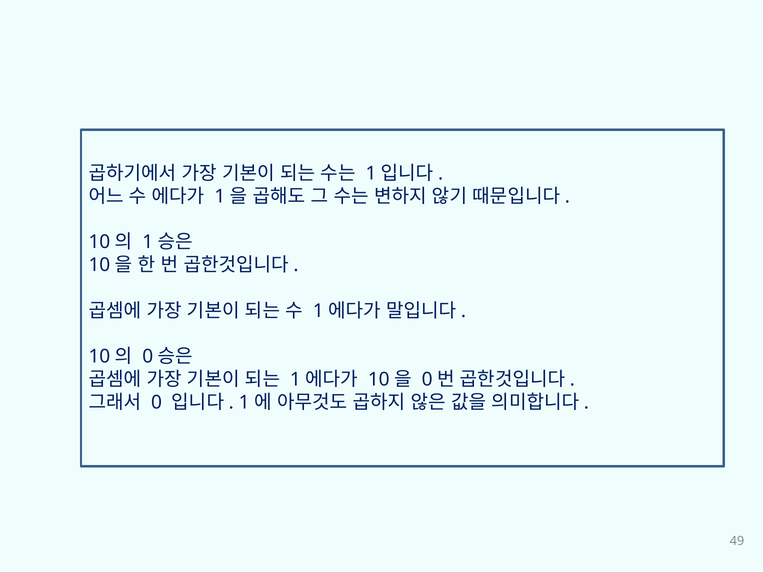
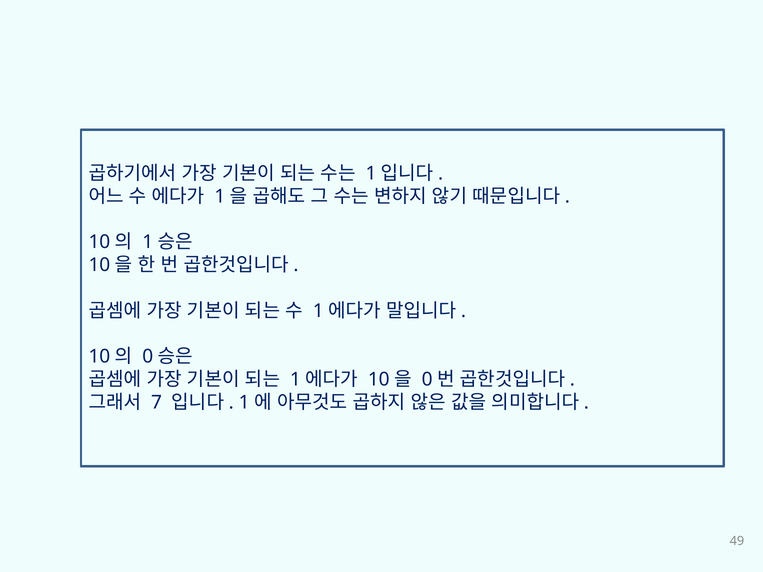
0: 0 -> 7
